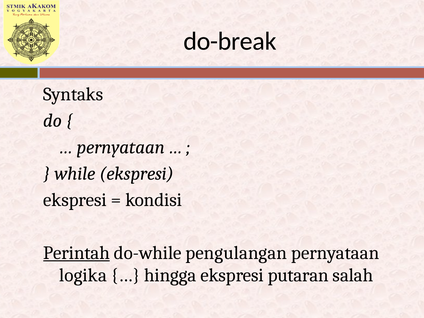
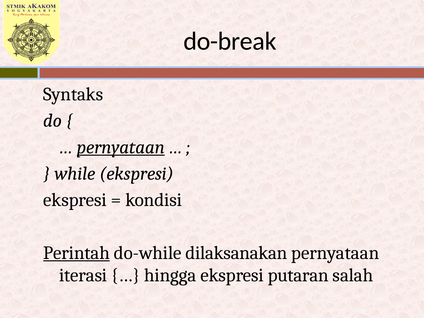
pernyataan at (121, 147) underline: none -> present
pengulangan: pengulangan -> dilaksanakan
logika: logika -> iterasi
